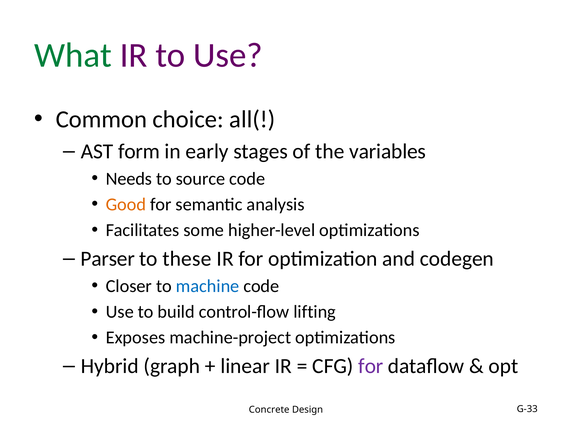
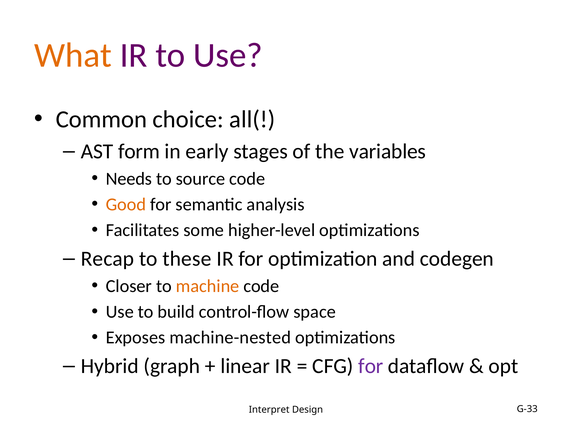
What colour: green -> orange
Parser: Parser -> Recap
machine colour: blue -> orange
lifting: lifting -> space
machine-project: machine-project -> machine-nested
Concrete: Concrete -> Interpret
